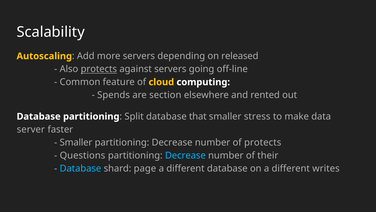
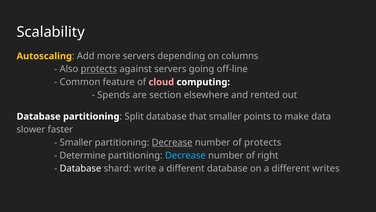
released: released -> columns
cloud colour: yellow -> pink
stress: stress -> points
server: server -> slower
Decrease at (172, 142) underline: none -> present
Questions: Questions -> Determine
their: their -> right
Database at (80, 168) colour: light blue -> white
page: page -> write
